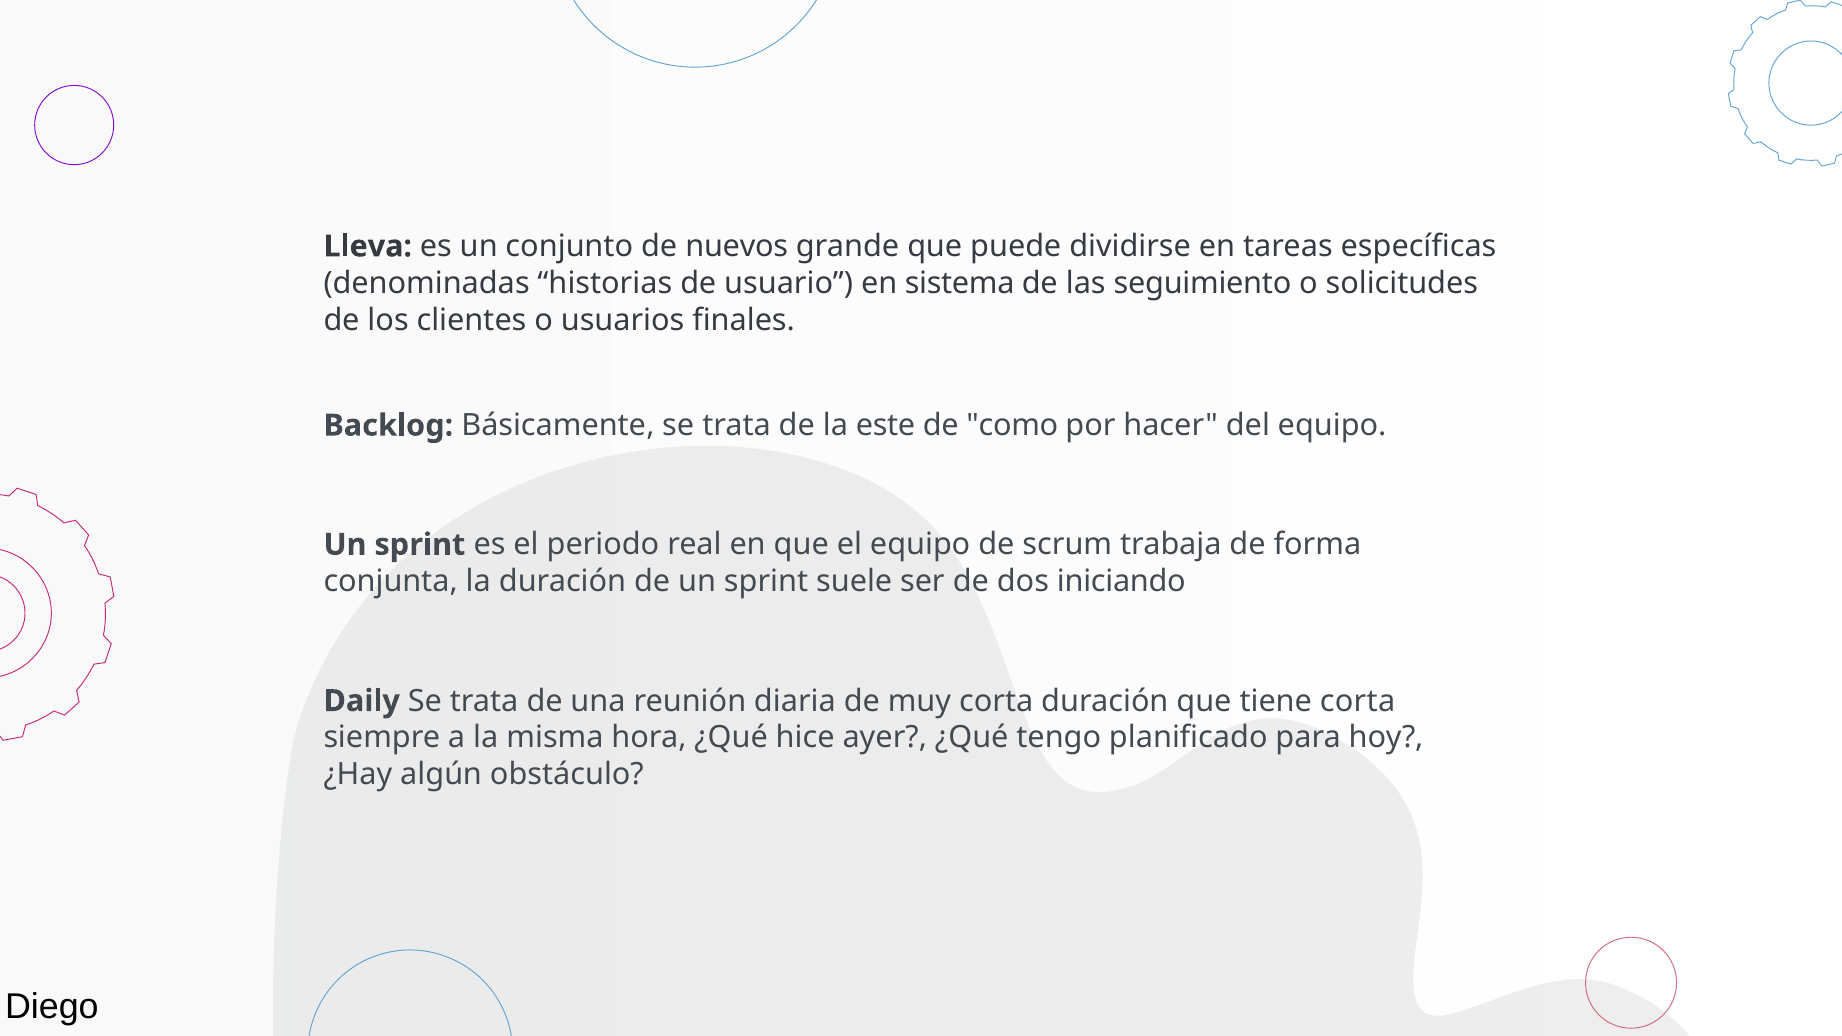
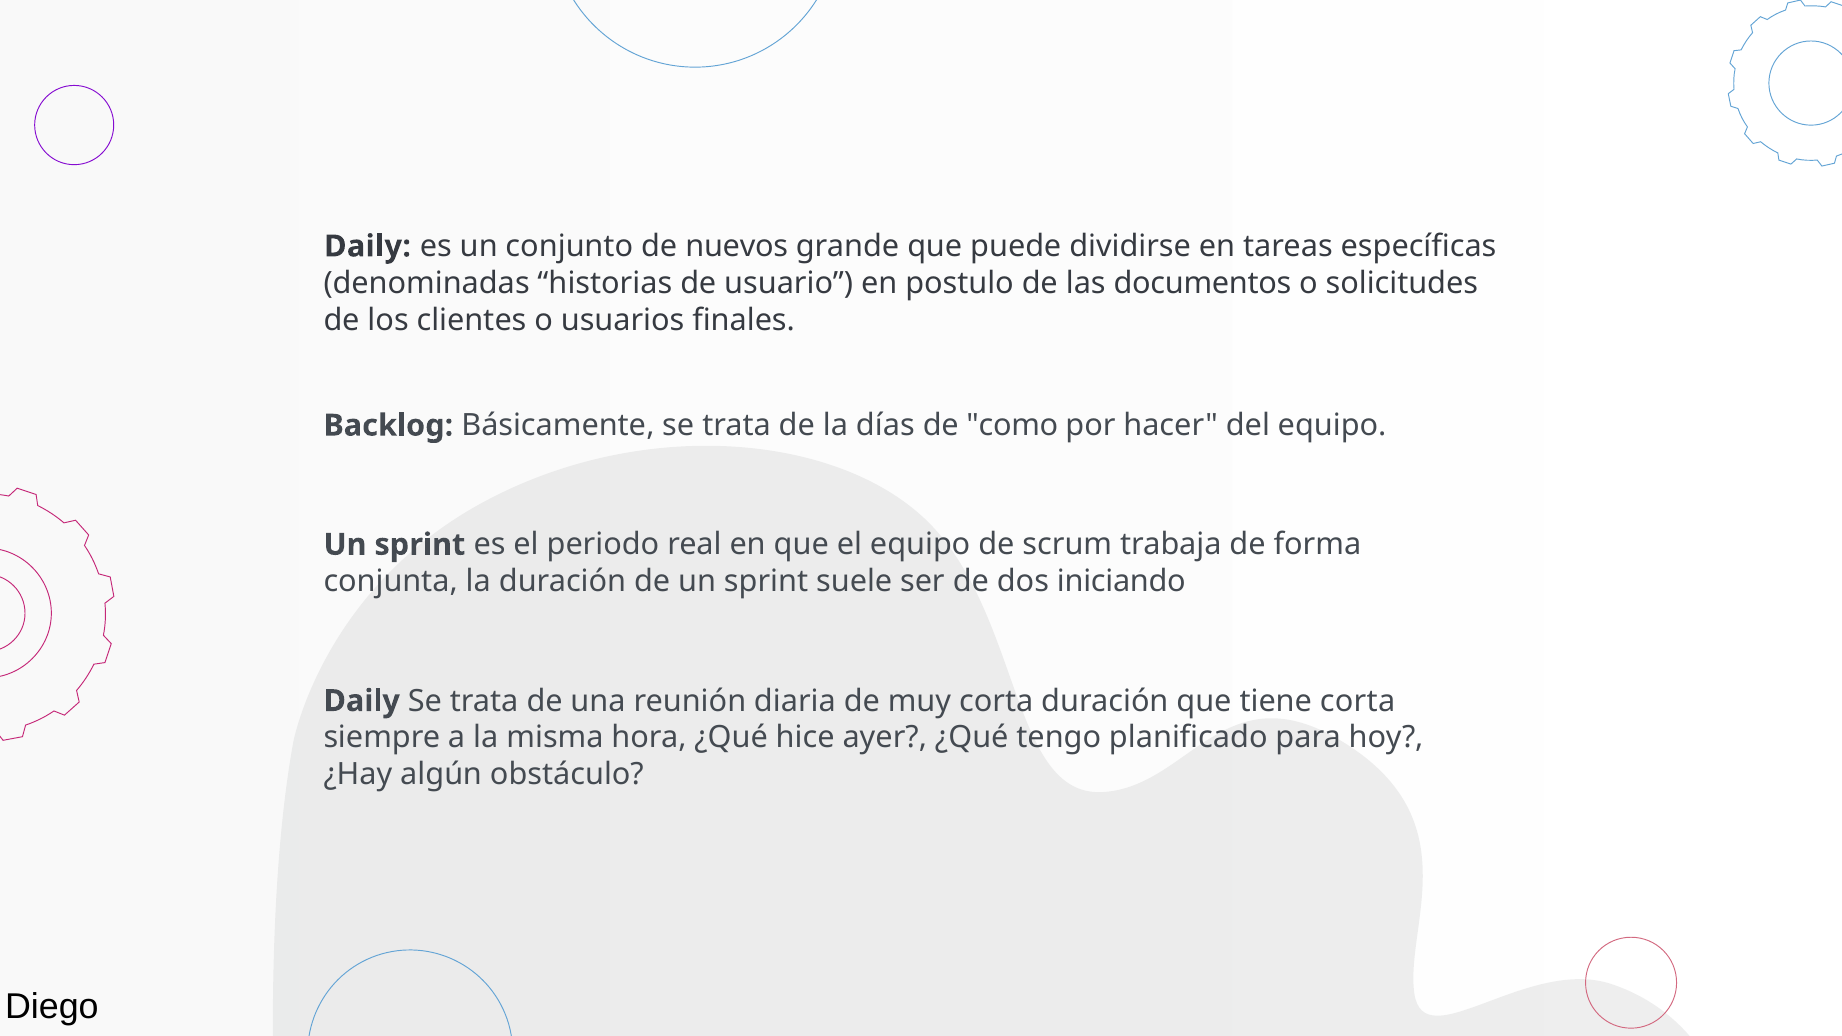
Lleva at (368, 246): Lleva -> Daily
sistema: sistema -> postulo
seguimiento: seguimiento -> documentos
este: este -> días
